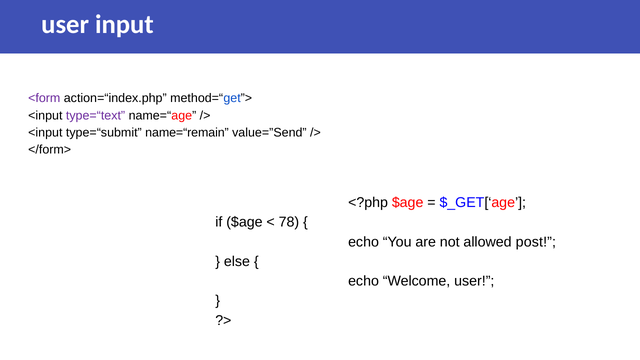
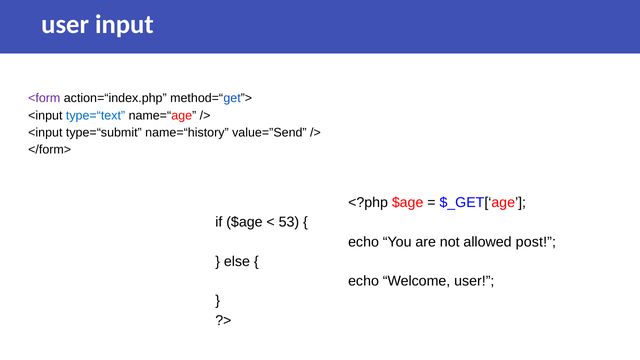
type=“text colour: purple -> blue
name=“remain: name=“remain -> name=“history
78: 78 -> 53
